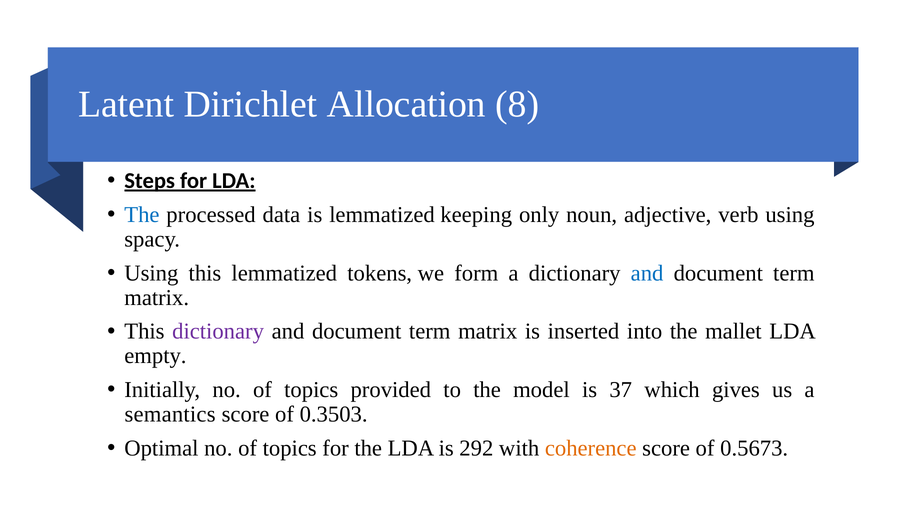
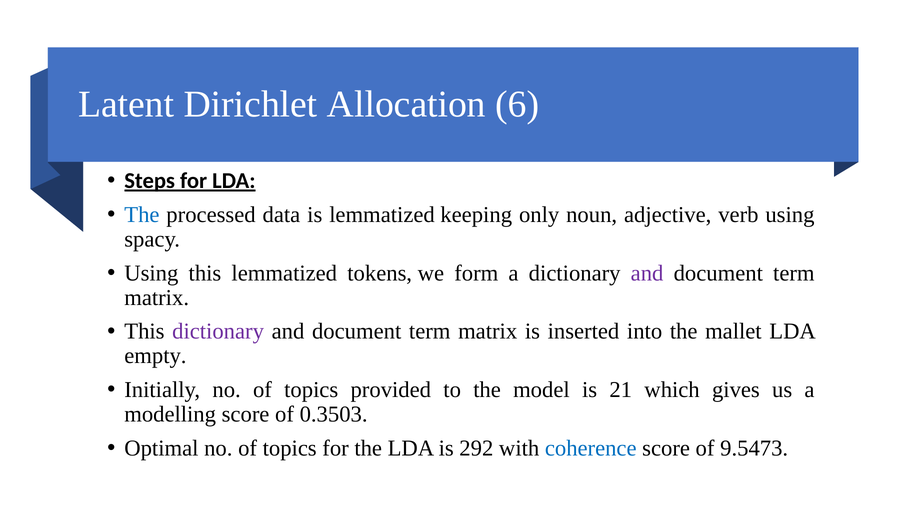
8: 8 -> 6
and at (647, 273) colour: blue -> purple
37: 37 -> 21
semantics: semantics -> modelling
coherence colour: orange -> blue
0.5673: 0.5673 -> 9.5473
